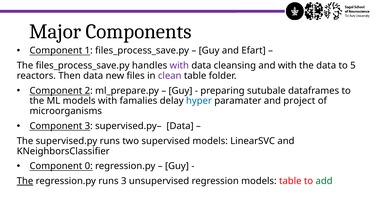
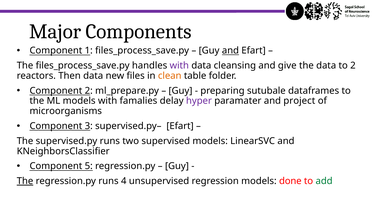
and at (230, 51) underline: none -> present
and with: with -> give
to 5: 5 -> 2
clean colour: purple -> orange
hyper colour: blue -> purple
supervised.py– Data: Data -> Efart
0: 0 -> 5
runs 3: 3 -> 4
models table: table -> done
